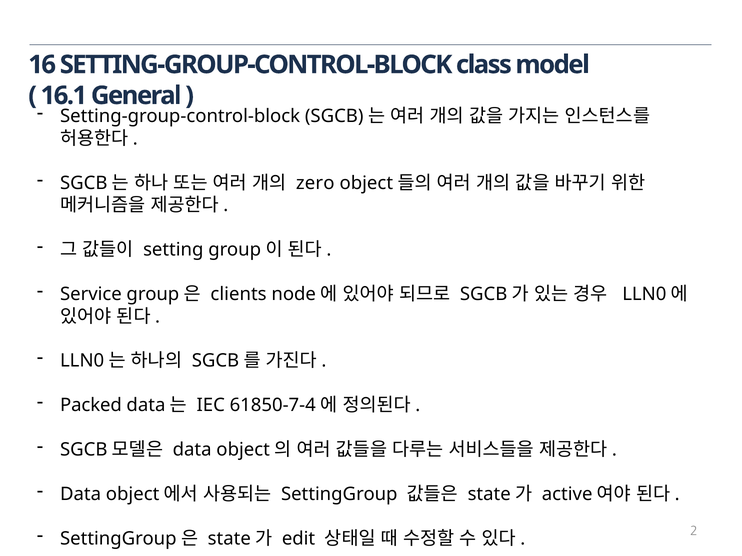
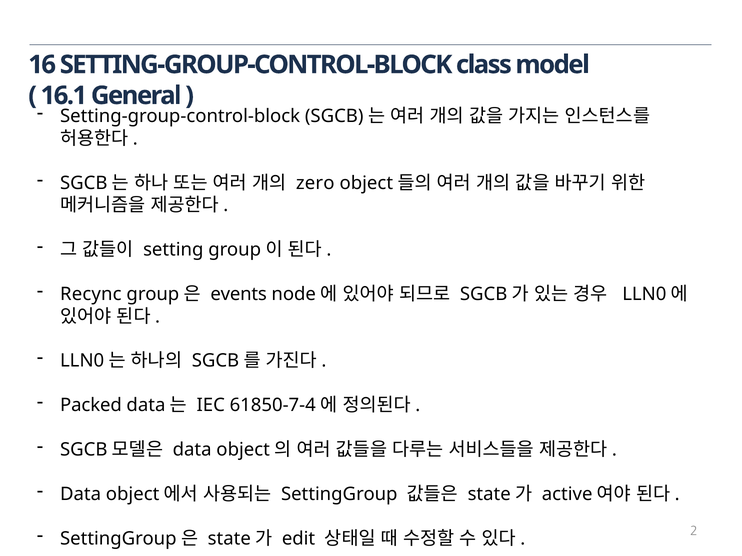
Service: Service -> Recync
clients: clients -> events
